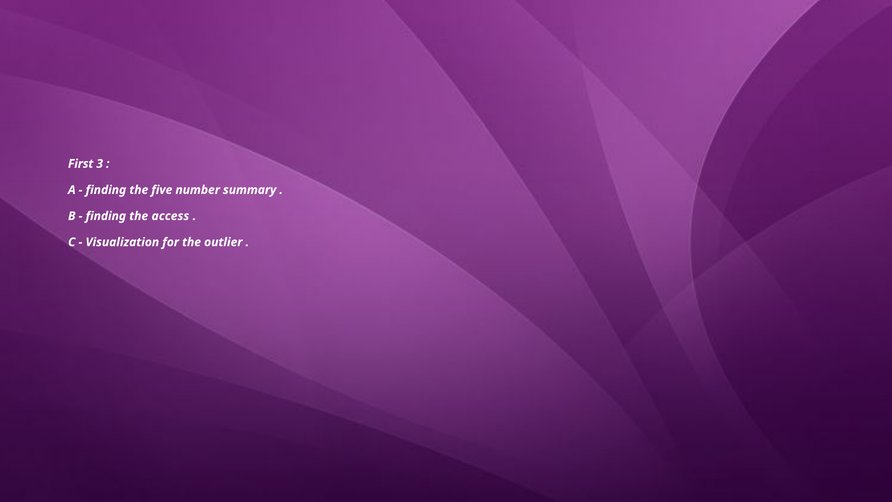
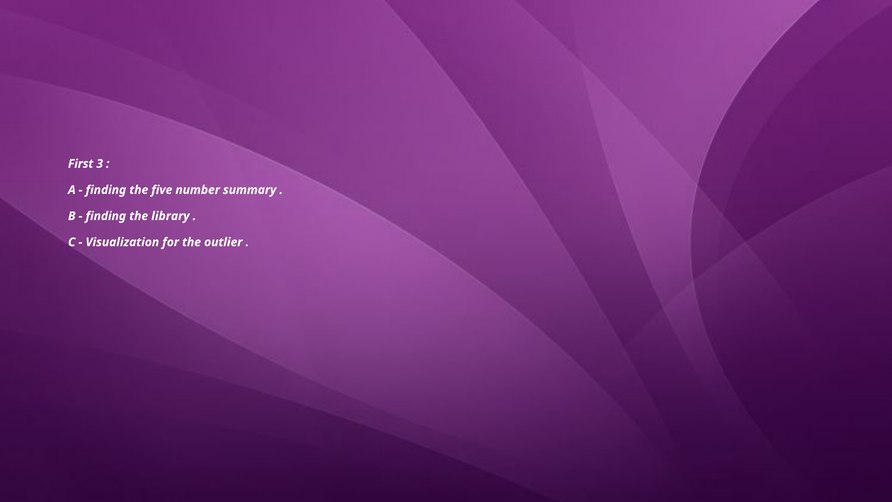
access: access -> library
